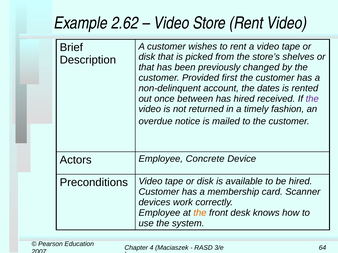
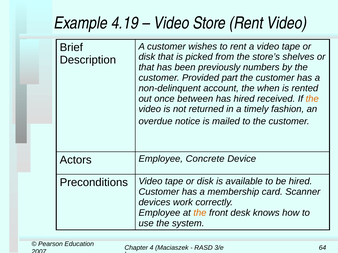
2.62: 2.62 -> 4.19
changed: changed -> numbers
first: first -> part
dates: dates -> when
the at (312, 99) colour: purple -> orange
